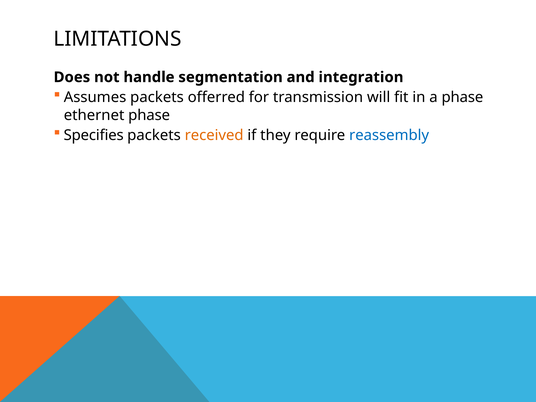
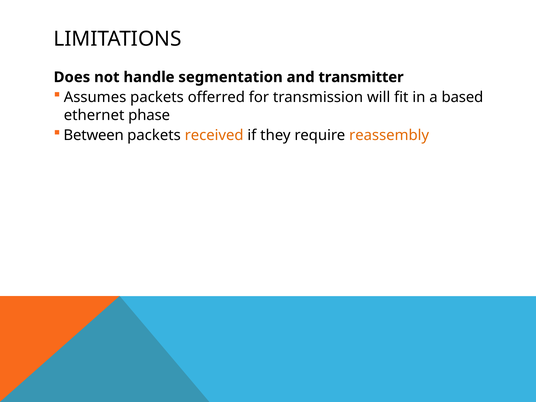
integration: integration -> transmitter
a phase: phase -> based
Specifies: Specifies -> Between
reassembly colour: blue -> orange
